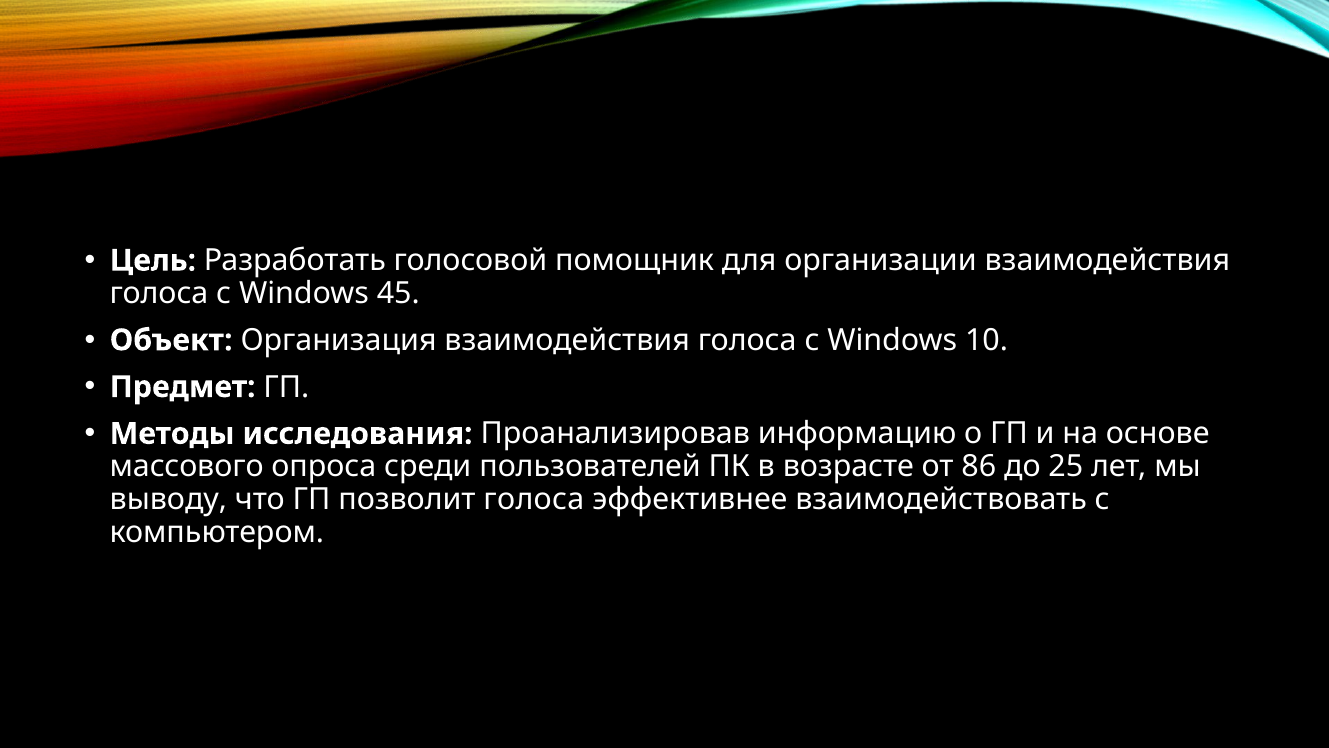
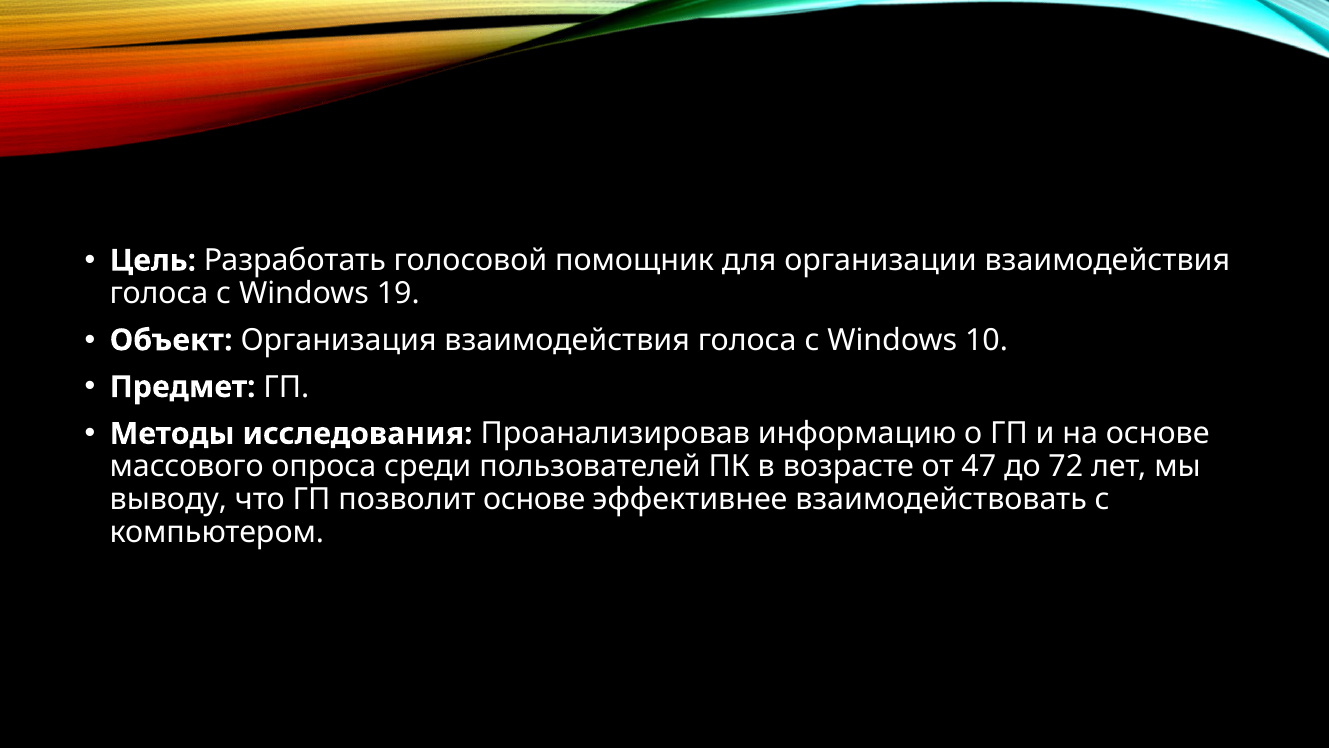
45: 45 -> 19
86: 86 -> 47
25: 25 -> 72
позволит голоса: голоса -> основе
